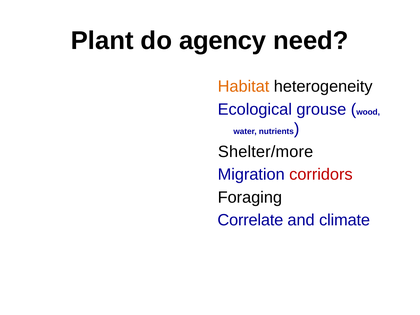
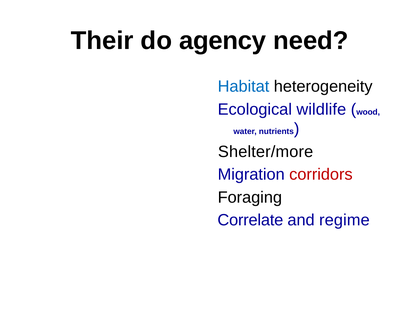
Plant: Plant -> Their
Habitat colour: orange -> blue
grouse: grouse -> wildlife
climate: climate -> regime
